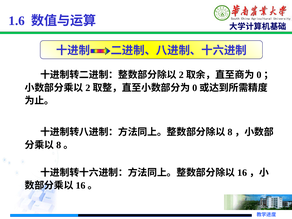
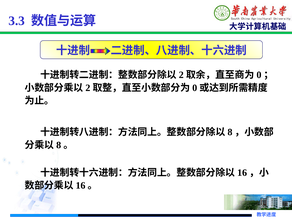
1.6: 1.6 -> 3.3
